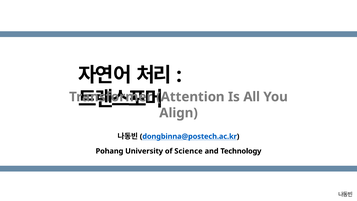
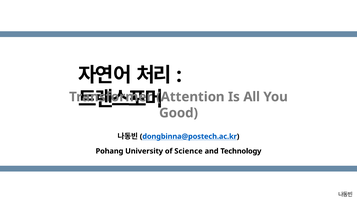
Align: Align -> Good
